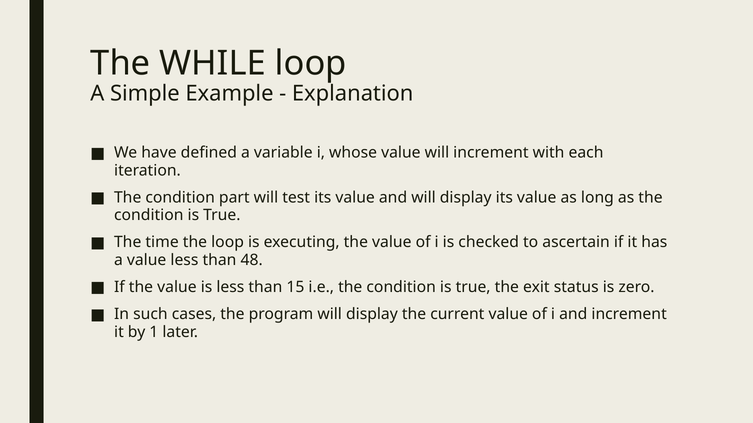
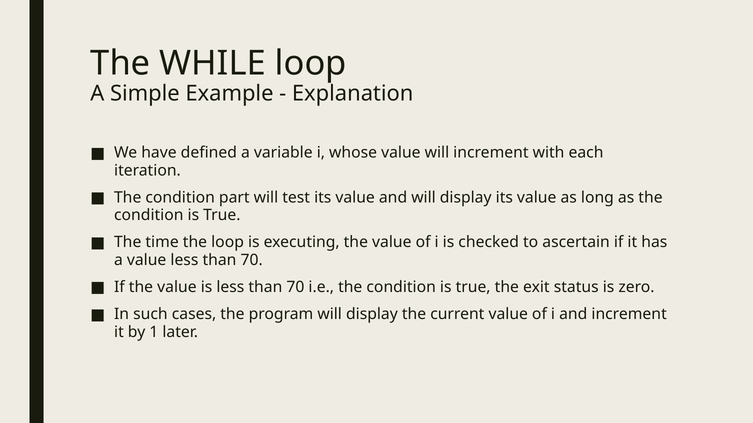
value less than 48: 48 -> 70
is less than 15: 15 -> 70
